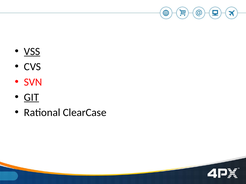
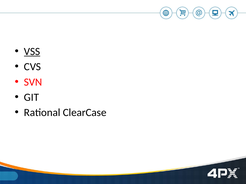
GIT underline: present -> none
